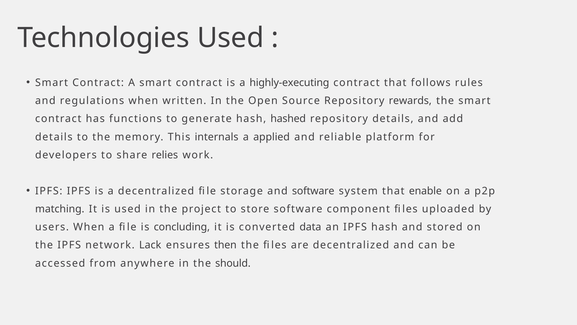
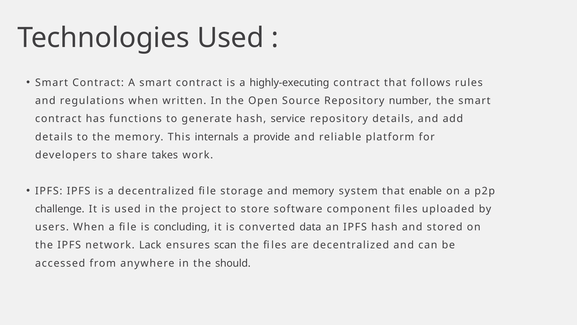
rewards: rewards -> number
hashed: hashed -> service
applied: applied -> provide
relies: relies -> takes
and software: software -> memory
matching: matching -> challenge
then: then -> scan
